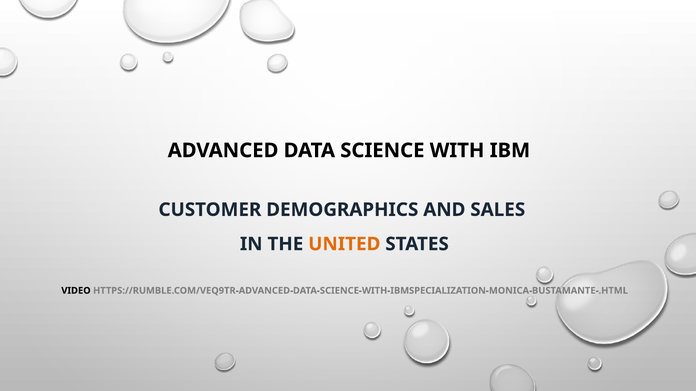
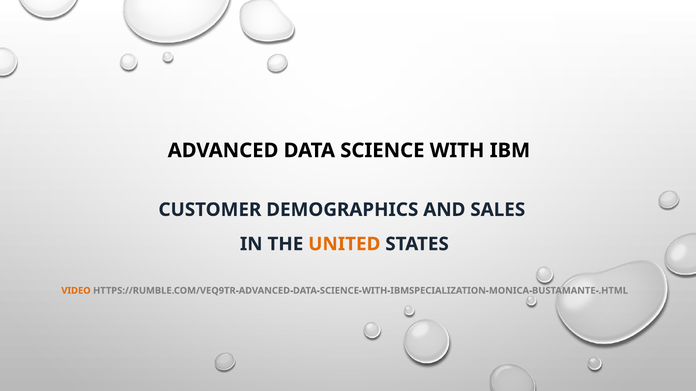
VIDEO colour: black -> orange
